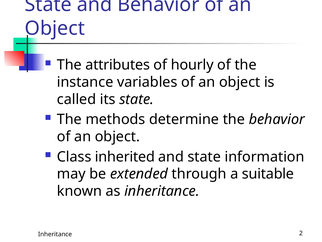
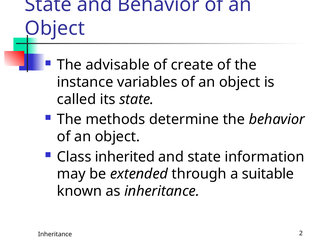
attributes: attributes -> advisable
hourly: hourly -> create
